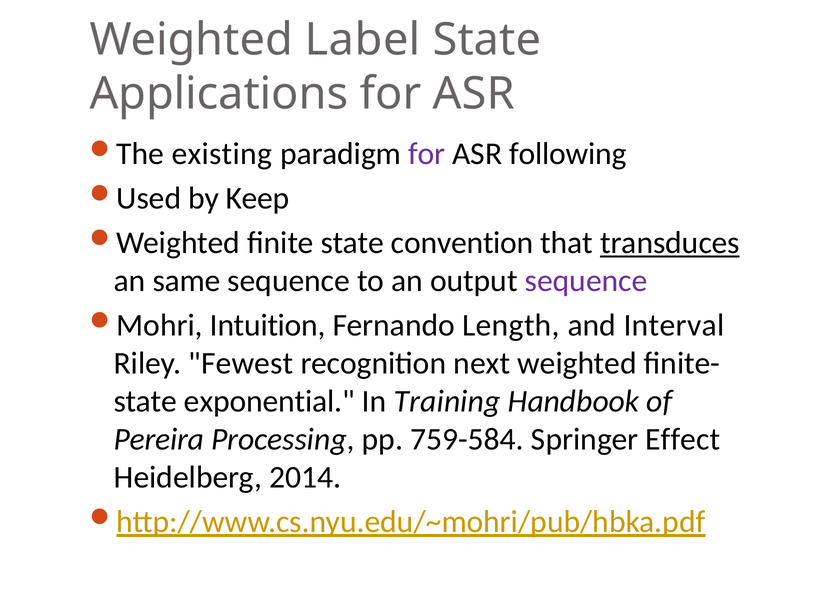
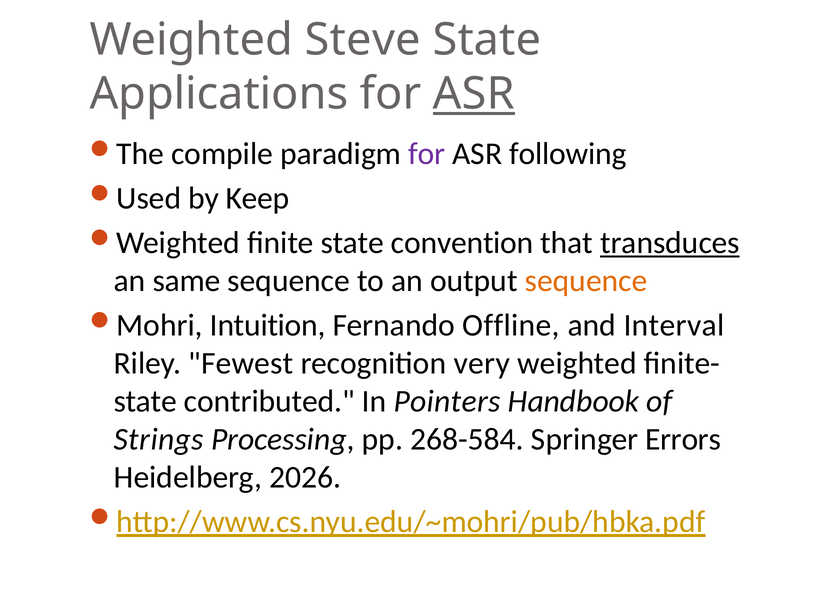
Label: Label -> Steve
ASR at (474, 94) underline: none -> present
existing: existing -> compile
sequence at (586, 281) colour: purple -> orange
Length: Length -> Offline
next: next -> very
exponential: exponential -> contributed
Training: Training -> Pointers
Pereira: Pereira -> Strings
759-584: 759-584 -> 268-584
Effect: Effect -> Errors
2014: 2014 -> 2026
